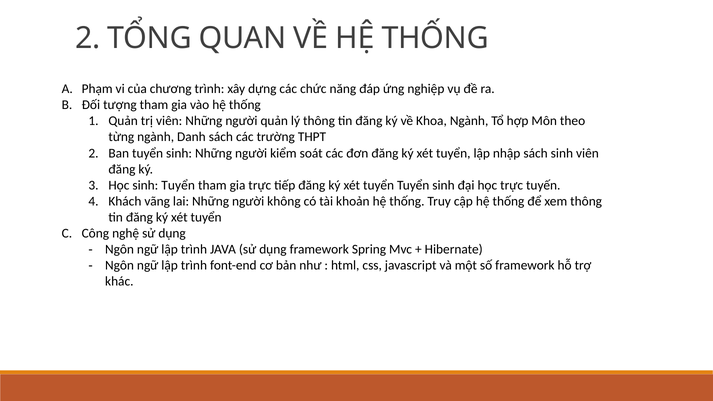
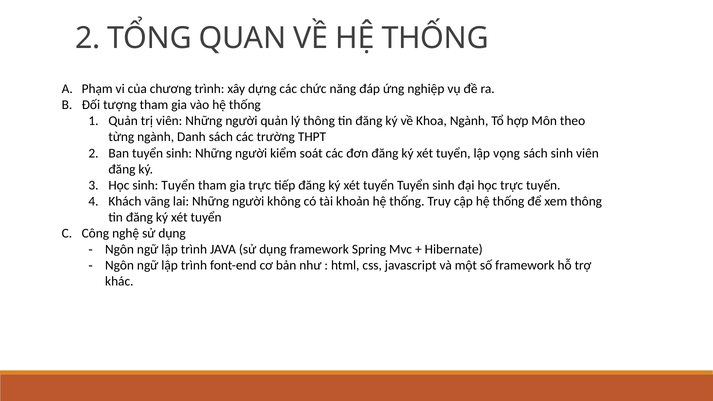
nhập: nhập -> vọng
